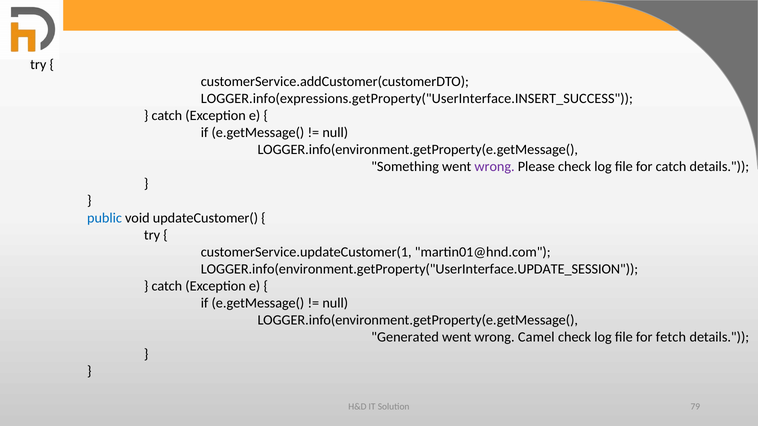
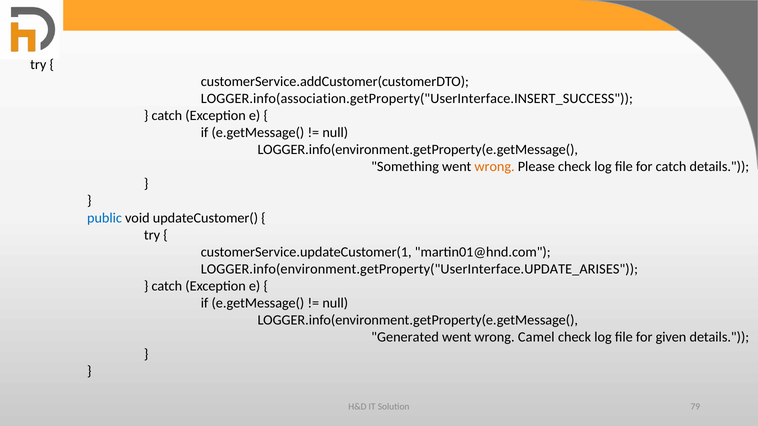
LOGGER.info(expressions.getProperty("UserInterface.INSERT_SUCCESS: LOGGER.info(expressions.getProperty("UserInterface.INSERT_SUCCESS -> LOGGER.info(association.getProperty("UserInterface.INSERT_SUCCESS
wrong at (495, 167) colour: purple -> orange
LOGGER.info(environment.getProperty("UserInterface.UPDATE_SESSION: LOGGER.info(environment.getProperty("UserInterface.UPDATE_SESSION -> LOGGER.info(environment.getProperty("UserInterface.UPDATE_ARISES
fetch: fetch -> given
